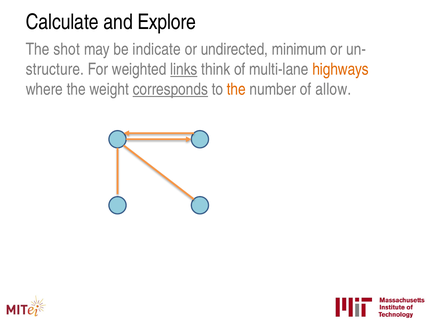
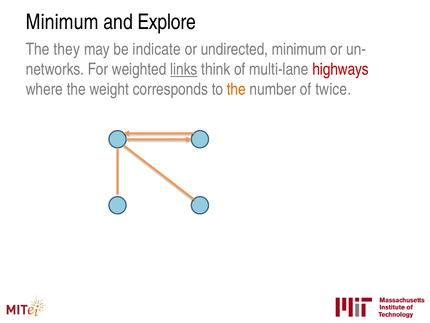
Calculate at (62, 22): Calculate -> Minimum
shot: shot -> they
structure: structure -> networks
highways colour: orange -> red
corresponds underline: present -> none
allow: allow -> twice
